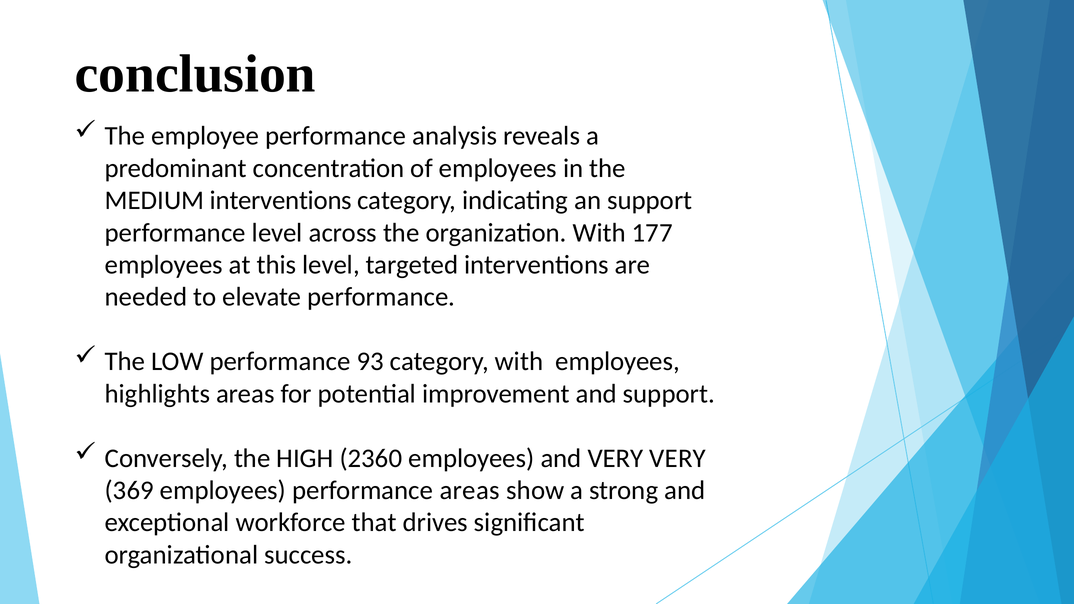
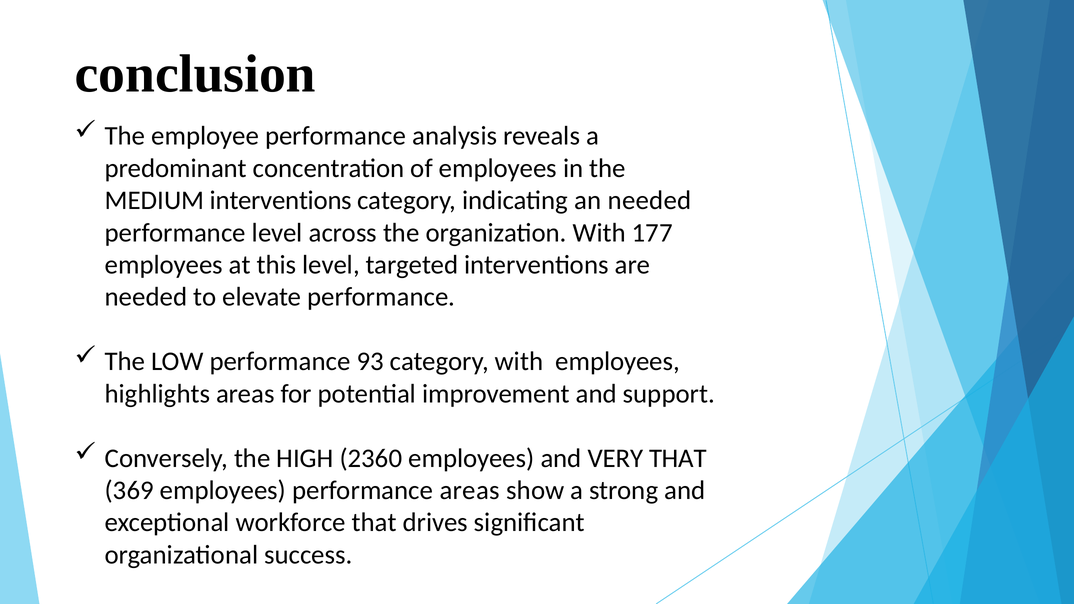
an support: support -> needed
VERY VERY: VERY -> THAT
